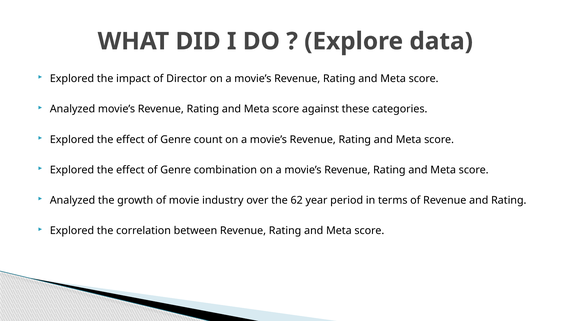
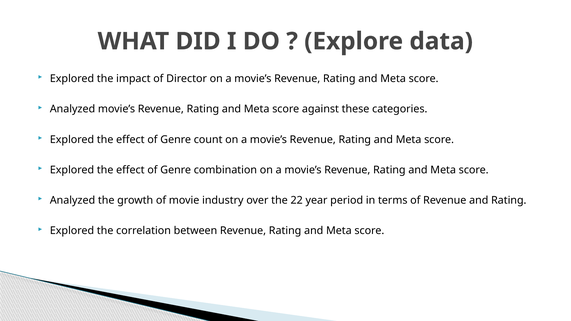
62: 62 -> 22
